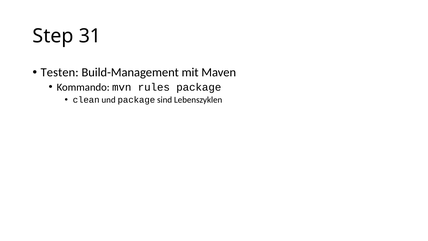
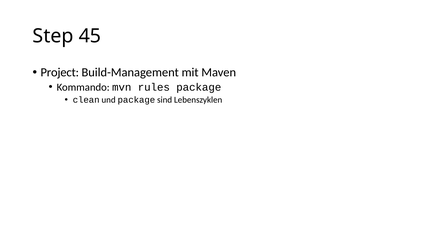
31: 31 -> 45
Testen: Testen -> Project
